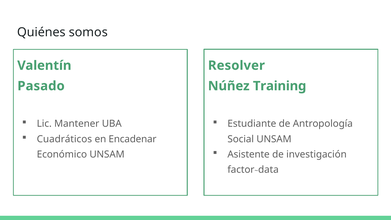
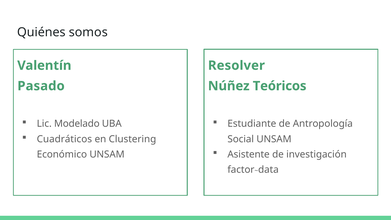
Training: Training -> Teóricos
Mantener: Mantener -> Modelado
Encadenar: Encadenar -> Clustering
